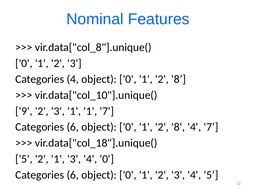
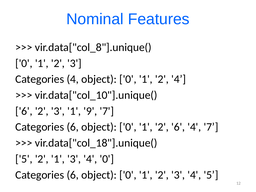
8 at (179, 79): 8 -> 4
9 at (24, 111): 9 -> 6
1 1: 1 -> 9
8 at (178, 127): 8 -> 6
